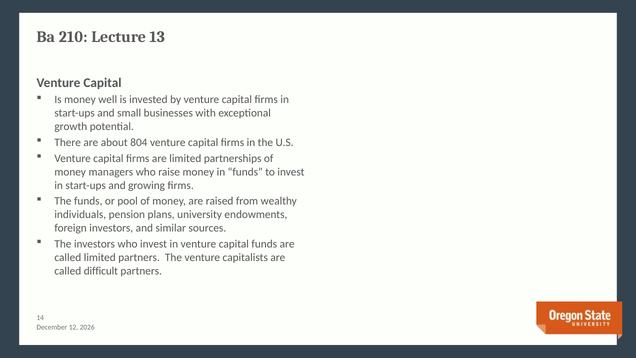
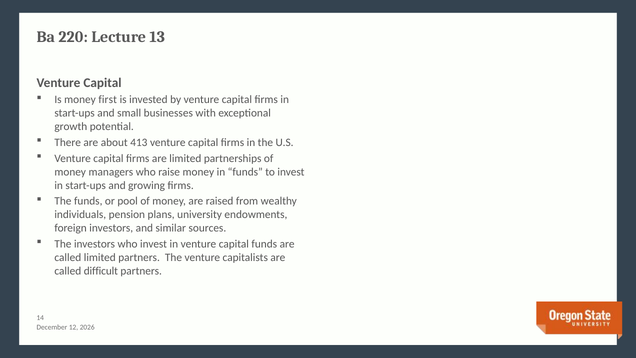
210: 210 -> 220
well: well -> first
804: 804 -> 413
